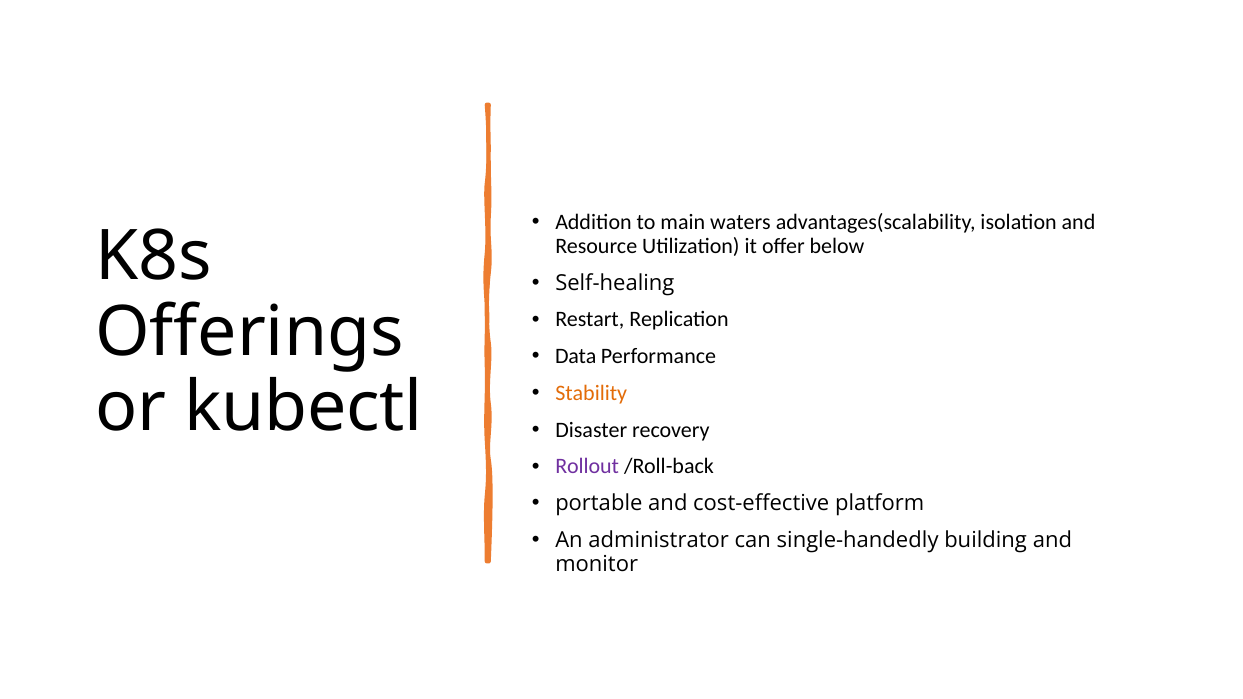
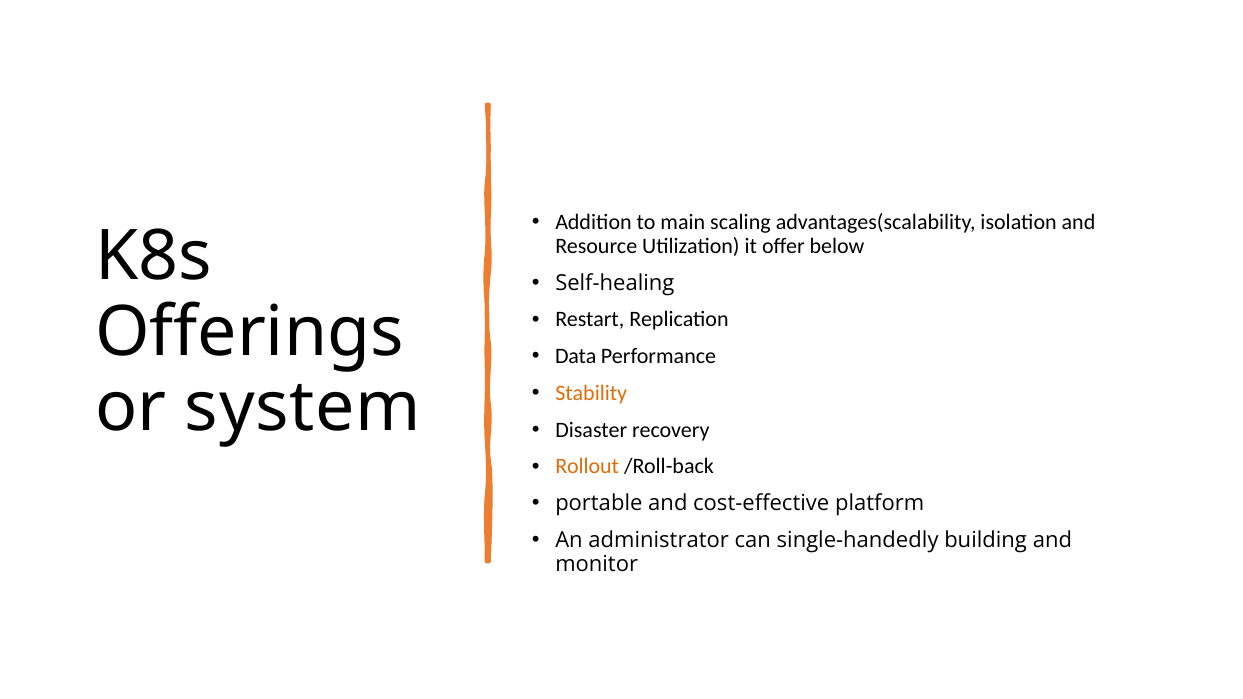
waters: waters -> scaling
kubectl: kubectl -> system
Rollout colour: purple -> orange
